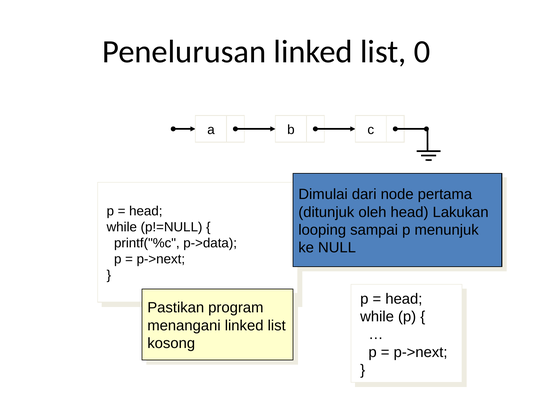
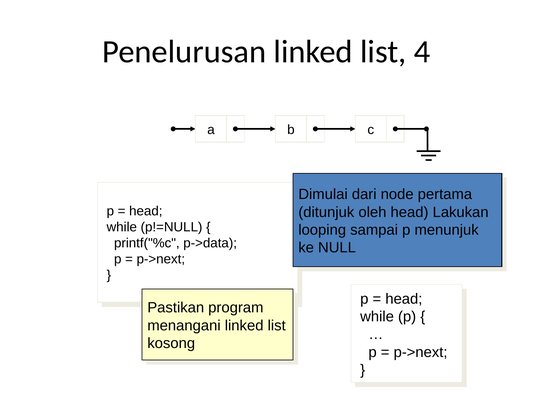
0: 0 -> 4
